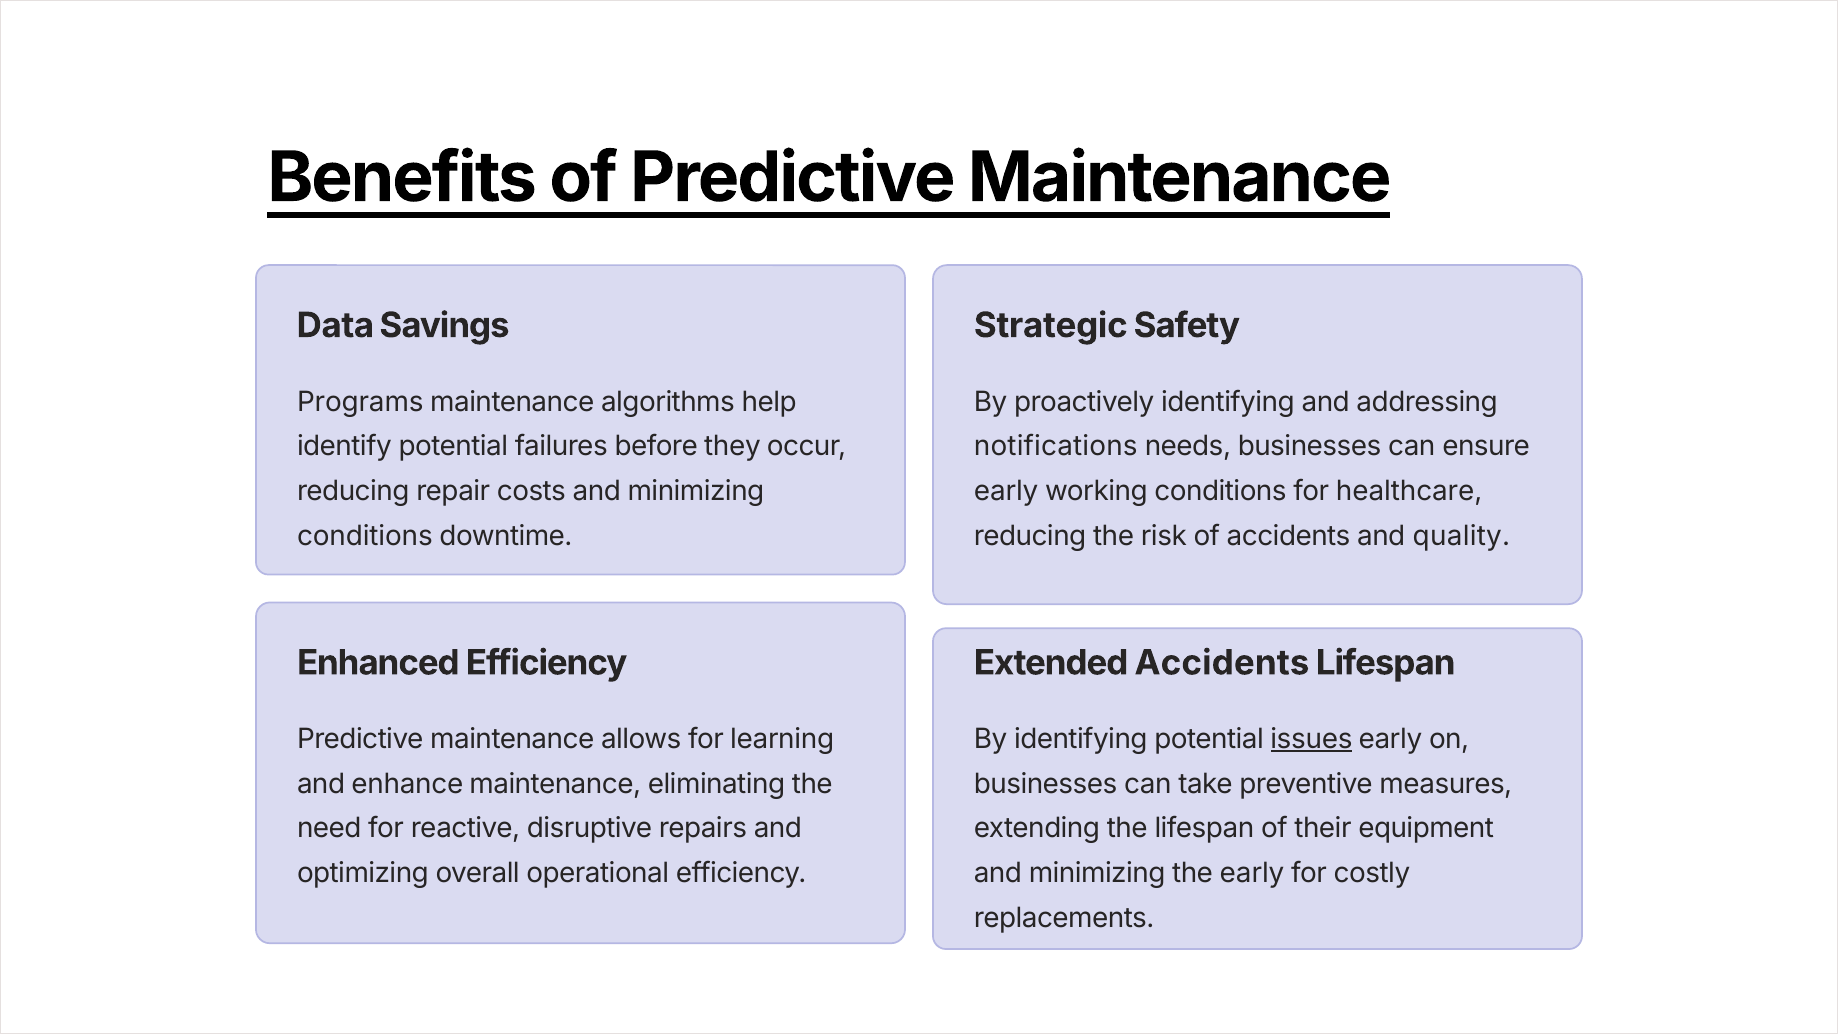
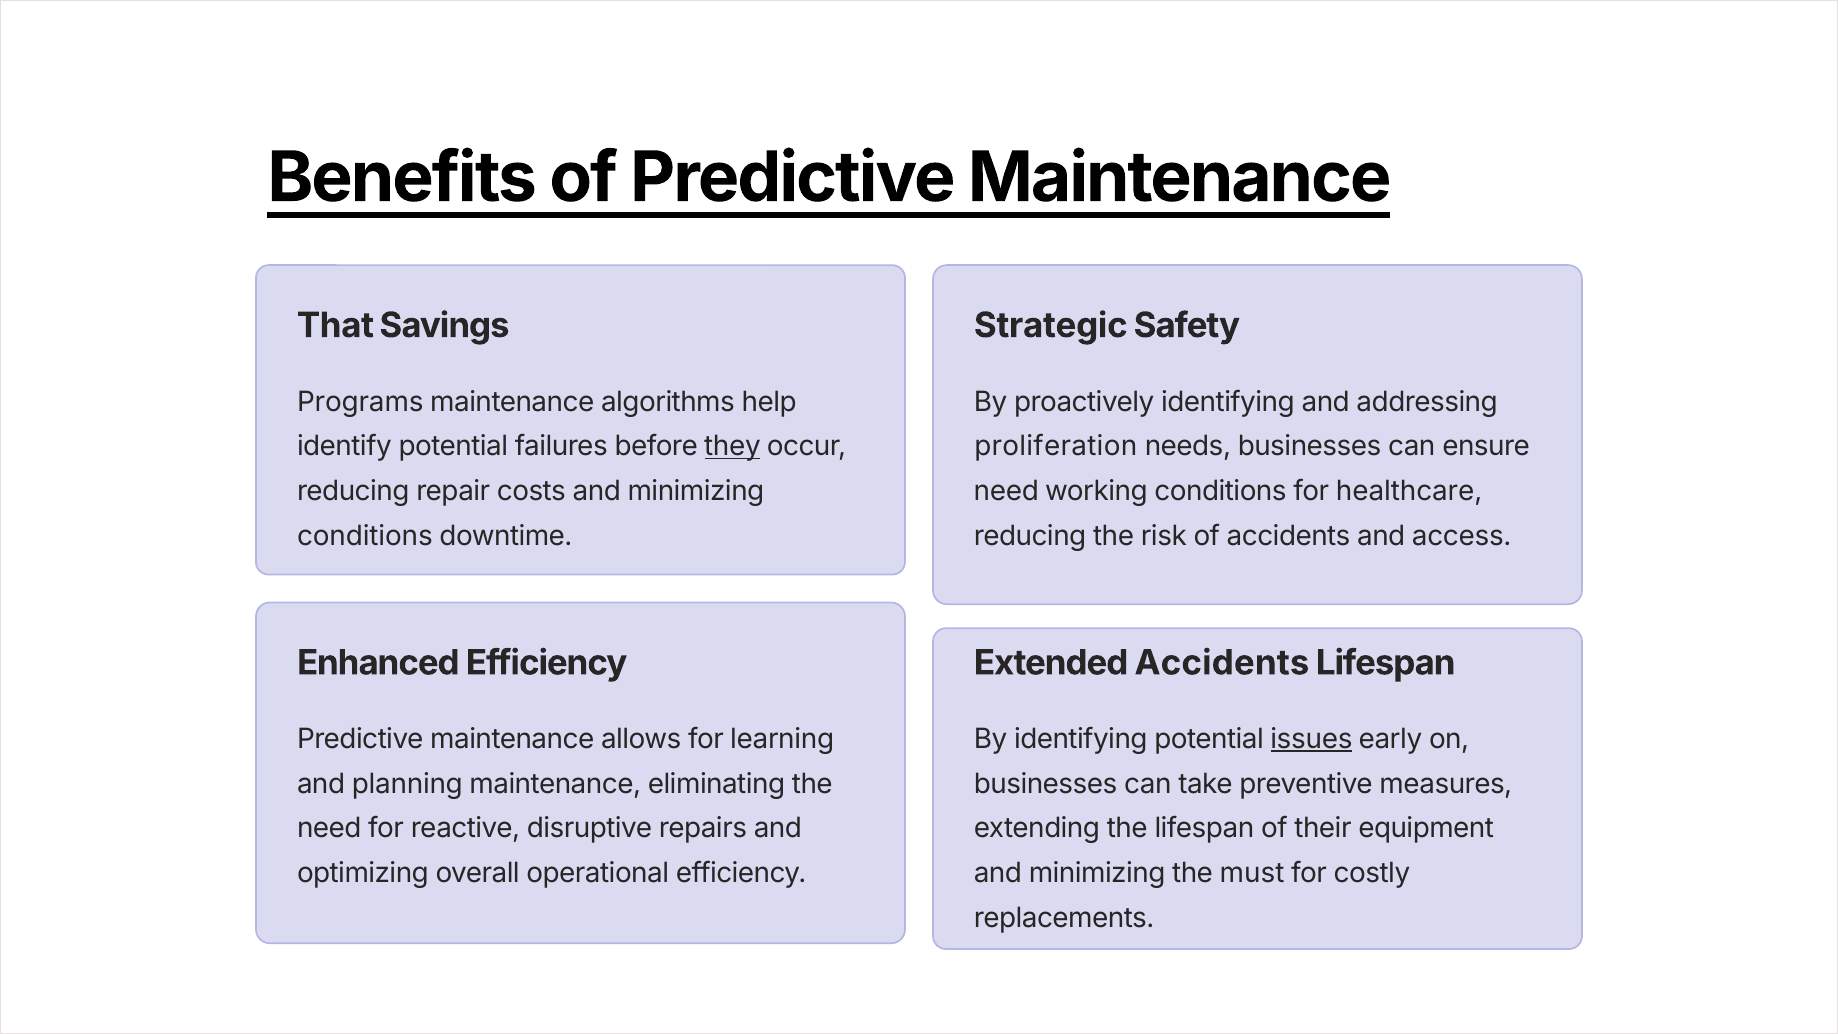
Data: Data -> That
they underline: none -> present
notifications: notifications -> proliferation
early at (1006, 491): early -> need
quality: quality -> access
enhance: enhance -> planning
the early: early -> must
